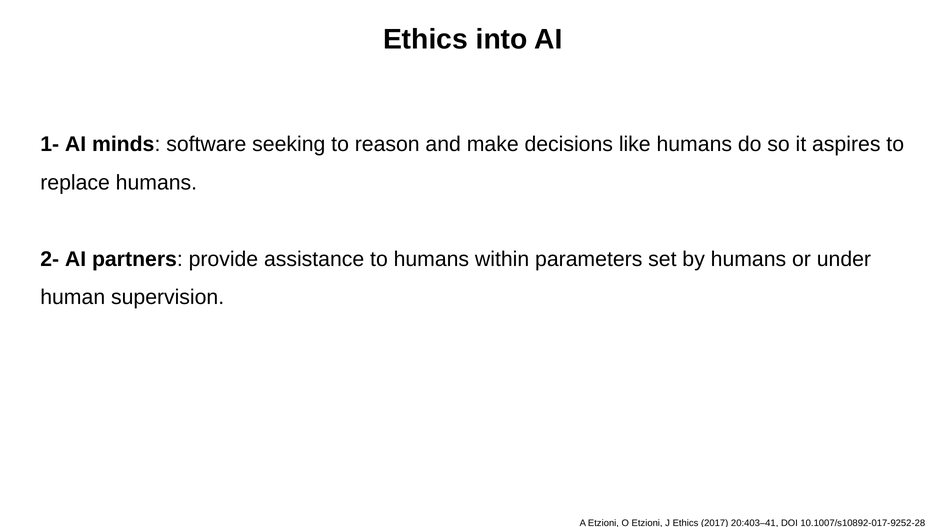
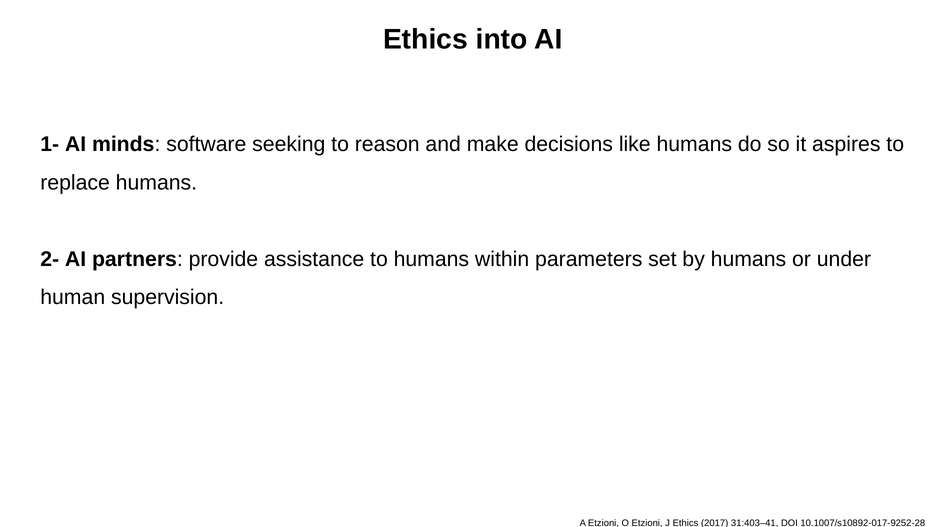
20:403–41: 20:403–41 -> 31:403–41
